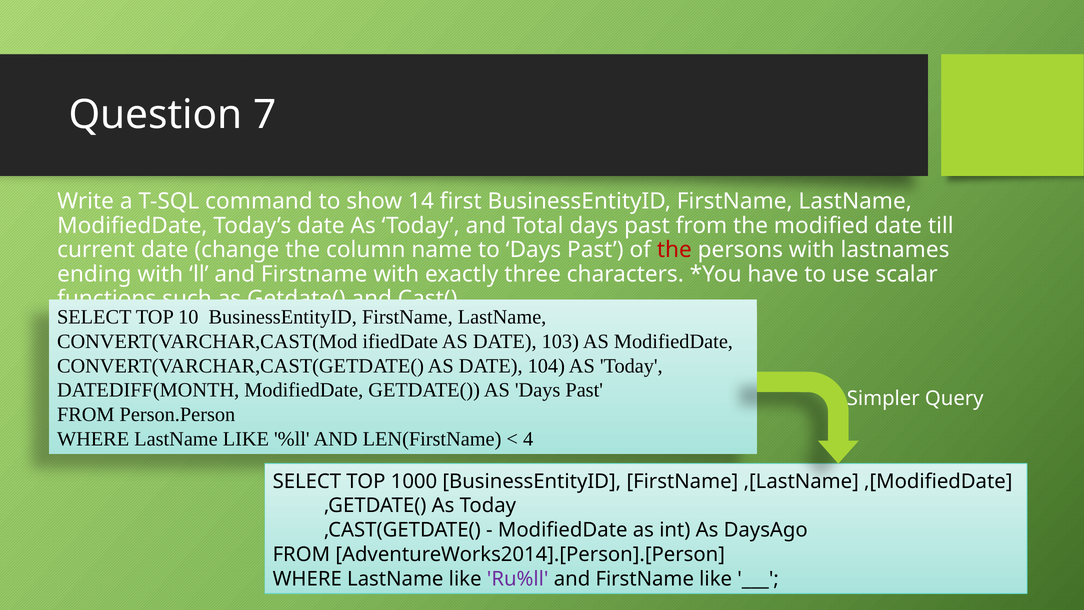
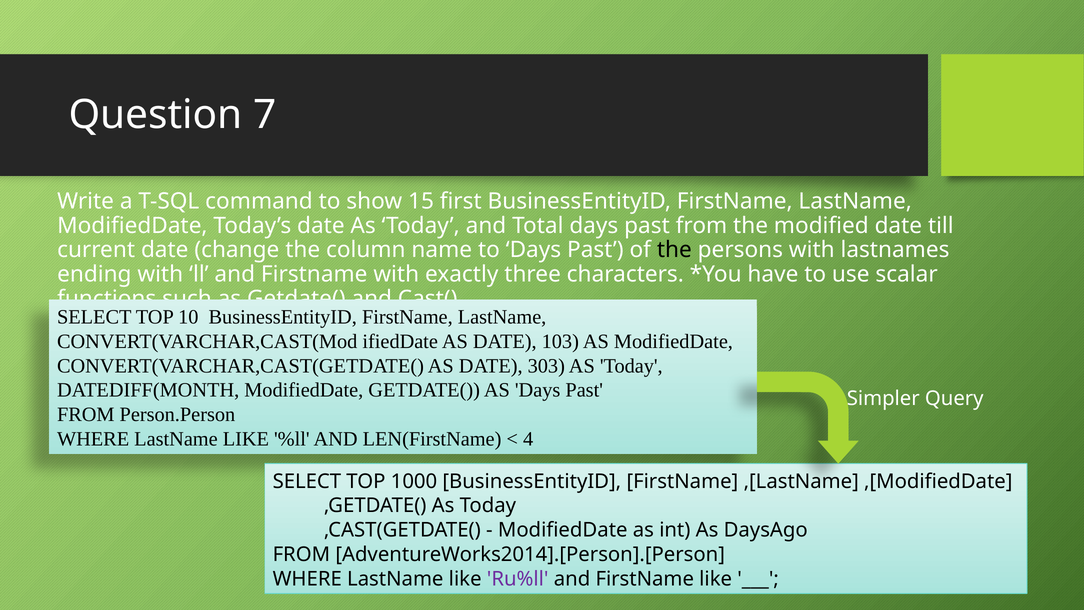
14: 14 -> 15
the at (674, 250) colour: red -> black
104: 104 -> 303
